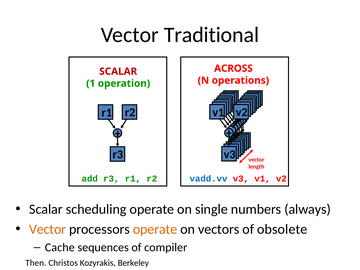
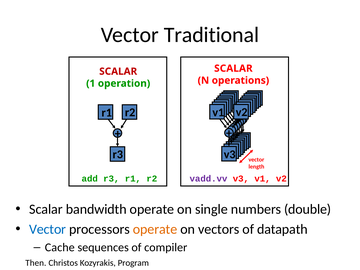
ACROSS at (233, 68): ACROSS -> SCALAR
vadd.vv colour: blue -> purple
scheduling: scheduling -> bandwidth
always: always -> double
Vector at (48, 229) colour: orange -> blue
obsolete: obsolete -> datapath
Berkeley: Berkeley -> Program
